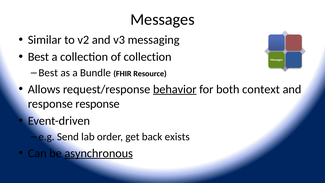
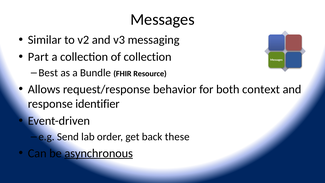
Best at (38, 57): Best -> Part
behavior underline: present -> none
response response: response -> identifier
exists: exists -> these
